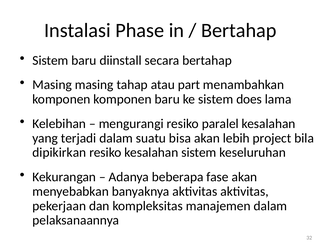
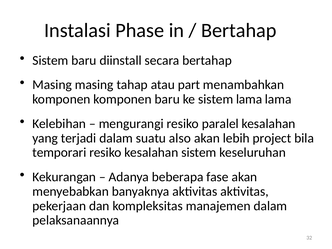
sistem does: does -> lama
bisa: bisa -> also
dipikirkan: dipikirkan -> temporari
